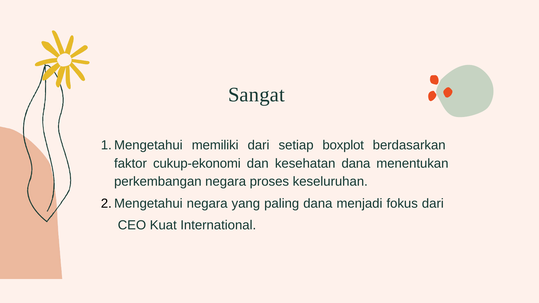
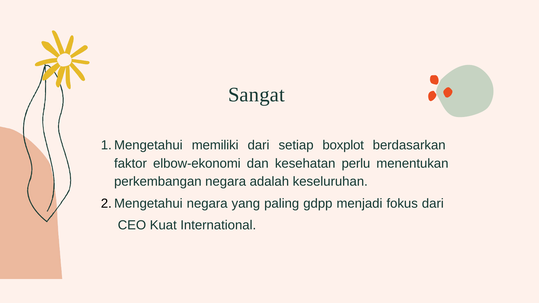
cukup-ekonomi: cukup-ekonomi -> elbow-ekonomi
kesehatan dana: dana -> perlu
proses: proses -> adalah
paling dana: dana -> gdpp
